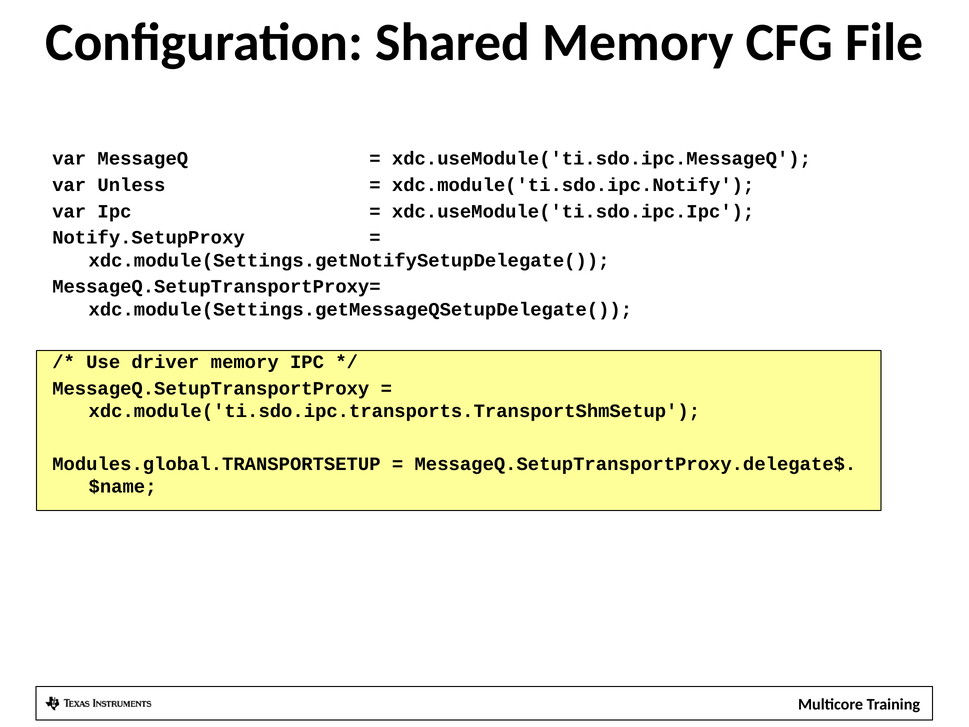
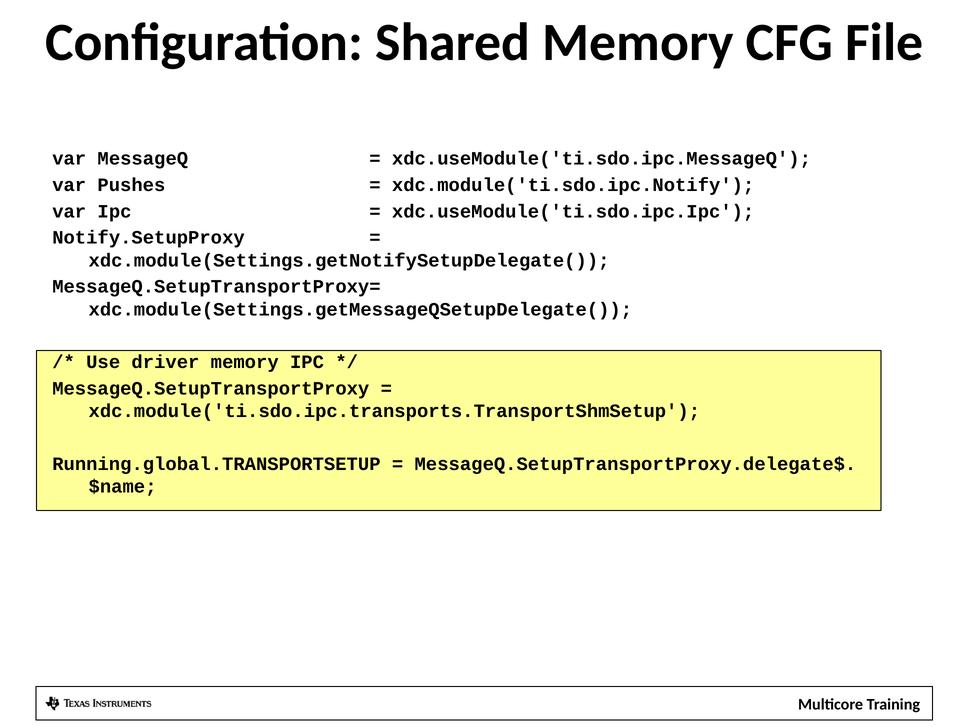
Unless: Unless -> Pushes
Modules.global.TRANSPORTSETUP: Modules.global.TRANSPORTSETUP -> Running.global.TRANSPORTSETUP
